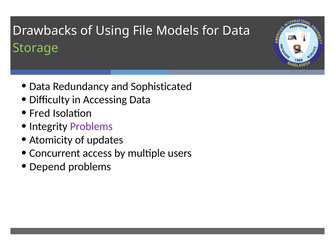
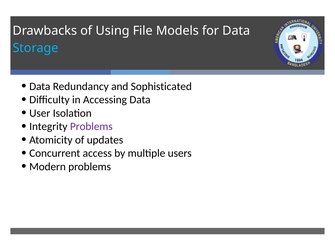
Storage colour: light green -> light blue
Fred: Fred -> User
Depend: Depend -> Modern
